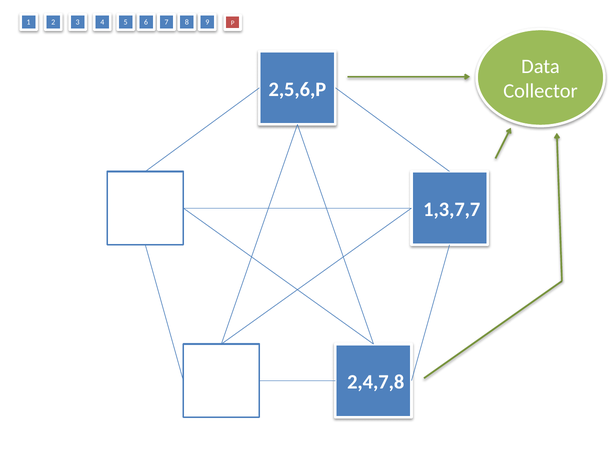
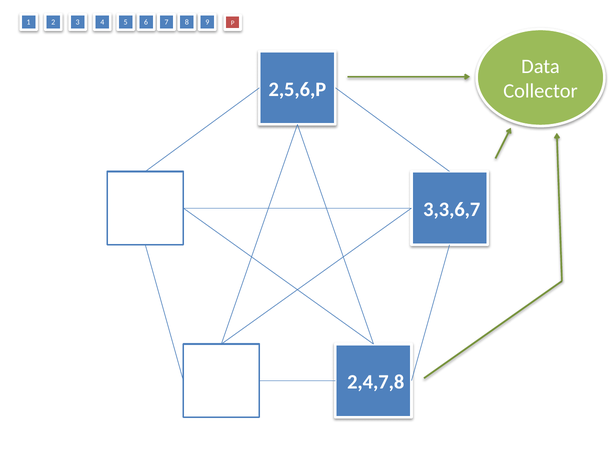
1,3,7,7: 1,3,7,7 -> 3,3,6,7
